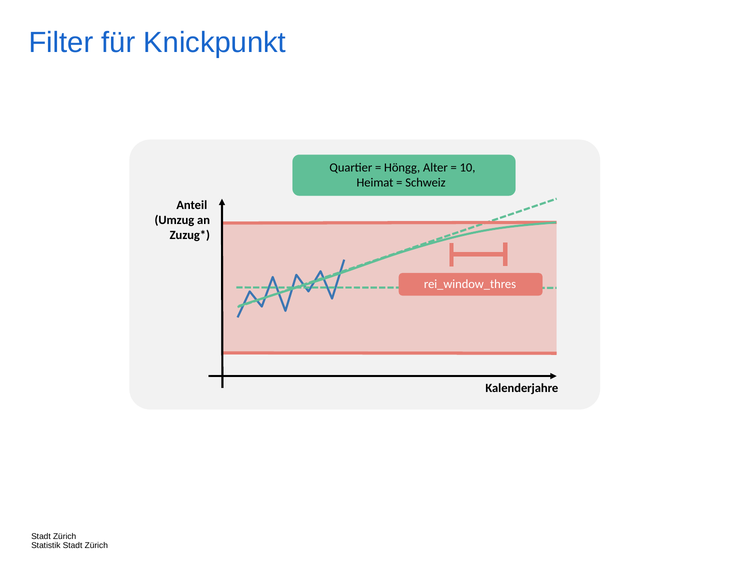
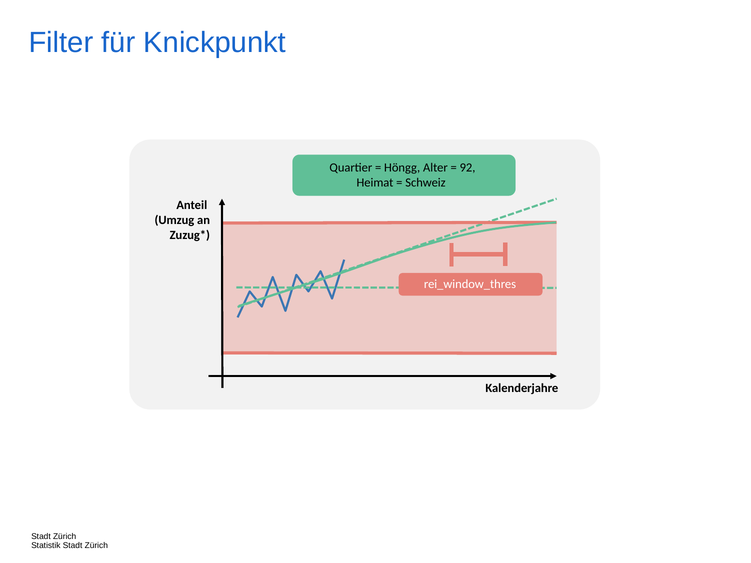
10: 10 -> 92
